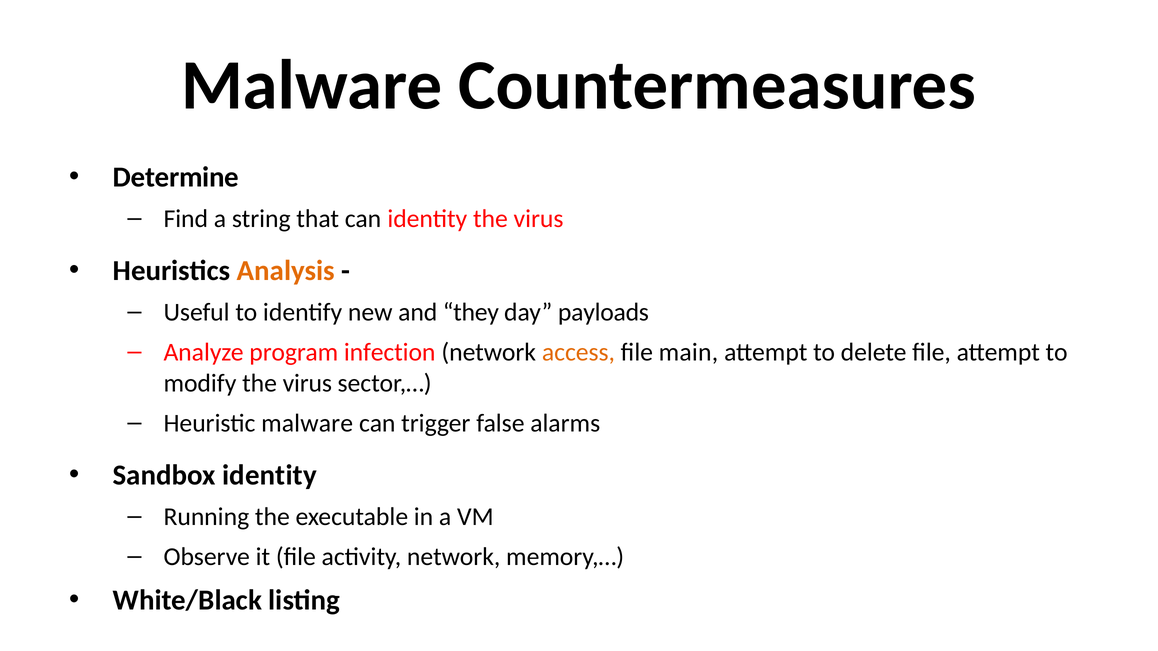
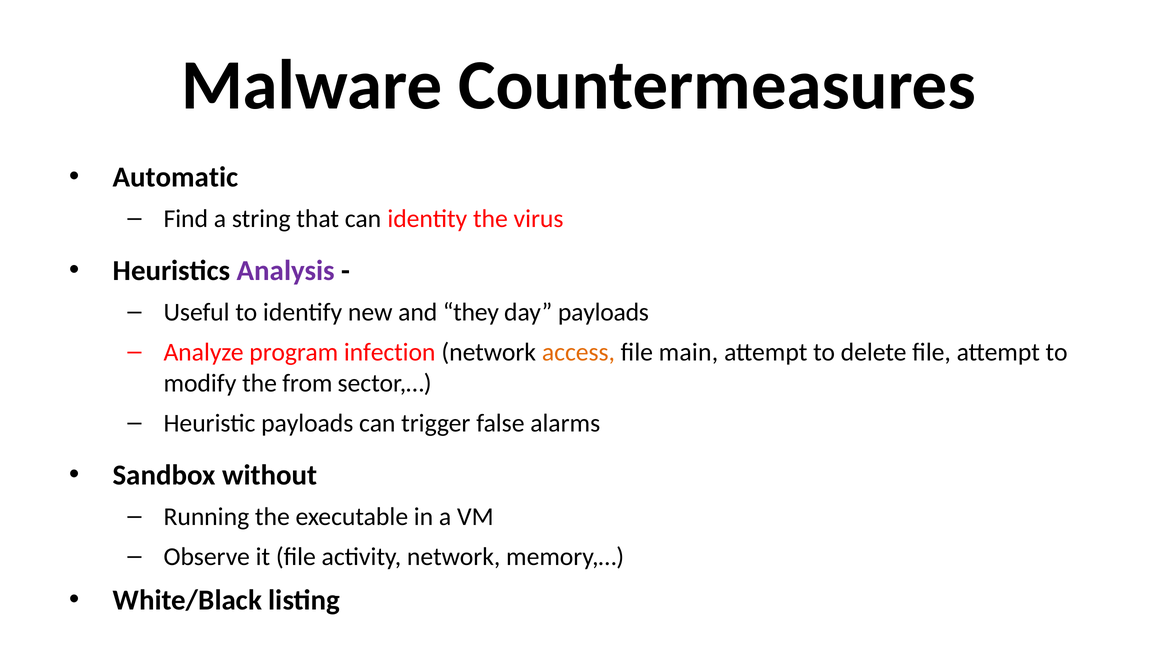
Determine: Determine -> Automatic
Analysis colour: orange -> purple
modify the virus: virus -> from
Heuristic malware: malware -> payloads
Sandbox identity: identity -> without
